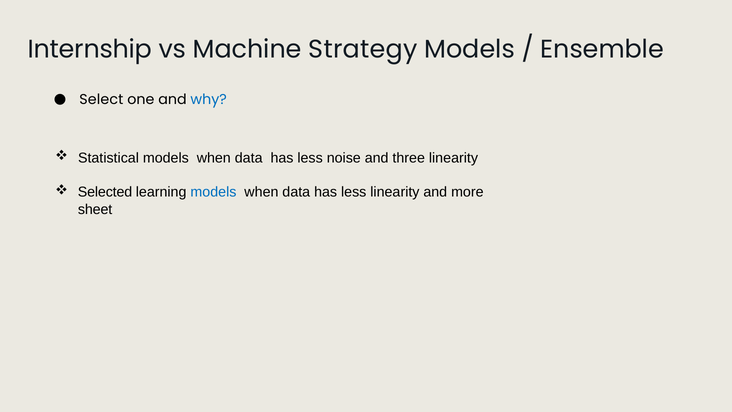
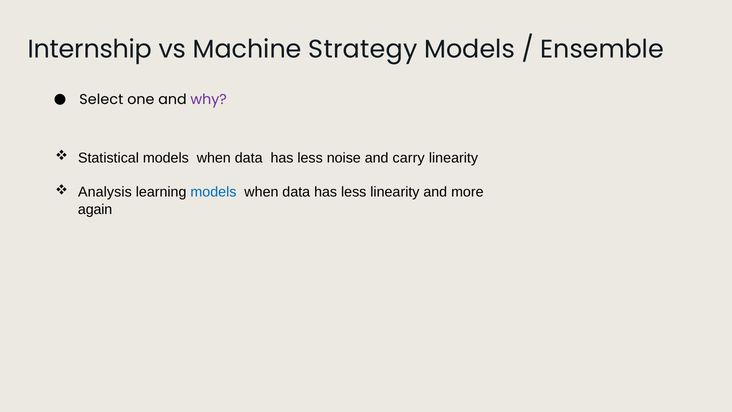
why colour: blue -> purple
three: three -> carry
Selected: Selected -> Analysis
sheet: sheet -> again
